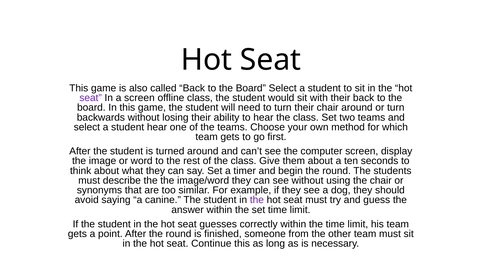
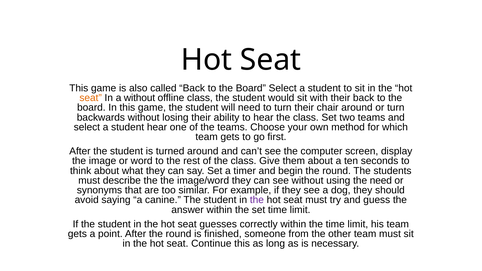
seat at (91, 98) colour: purple -> orange
a screen: screen -> without
the chair: chair -> need
